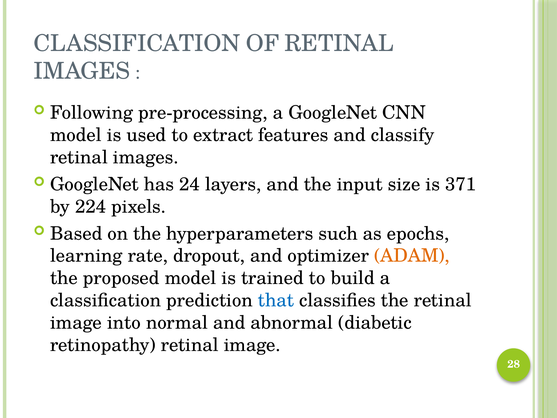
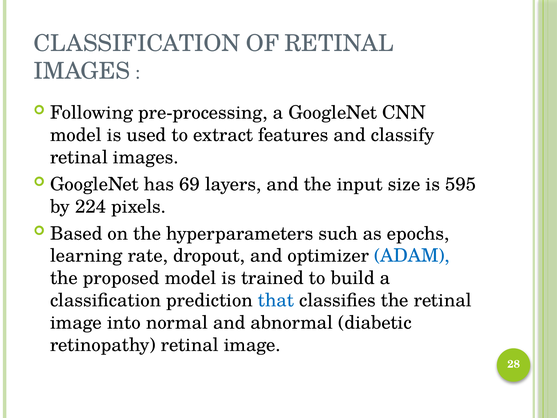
24: 24 -> 69
371: 371 -> 595
ADAM colour: orange -> blue
